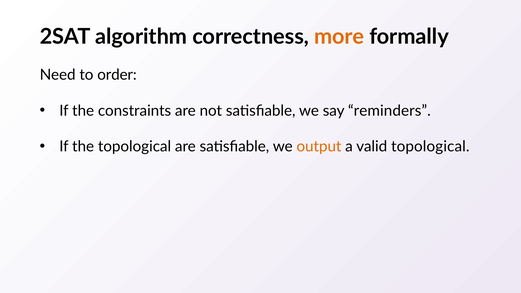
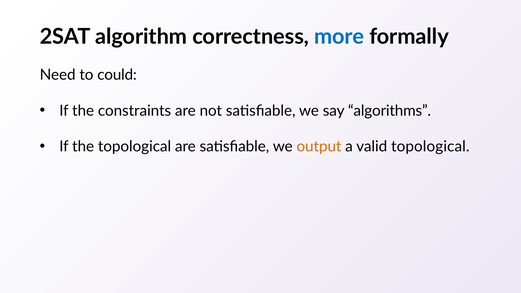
more colour: orange -> blue
order: order -> could
reminders: reminders -> algorithms
